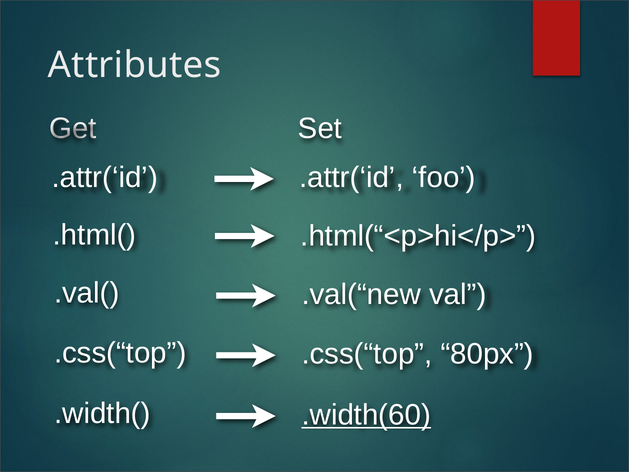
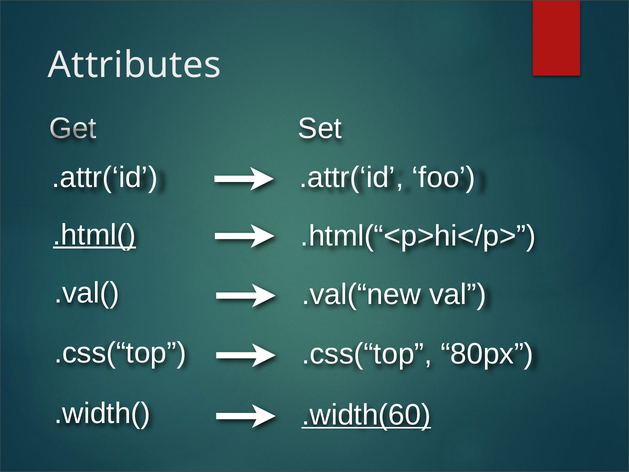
.html( underline: none -> present
